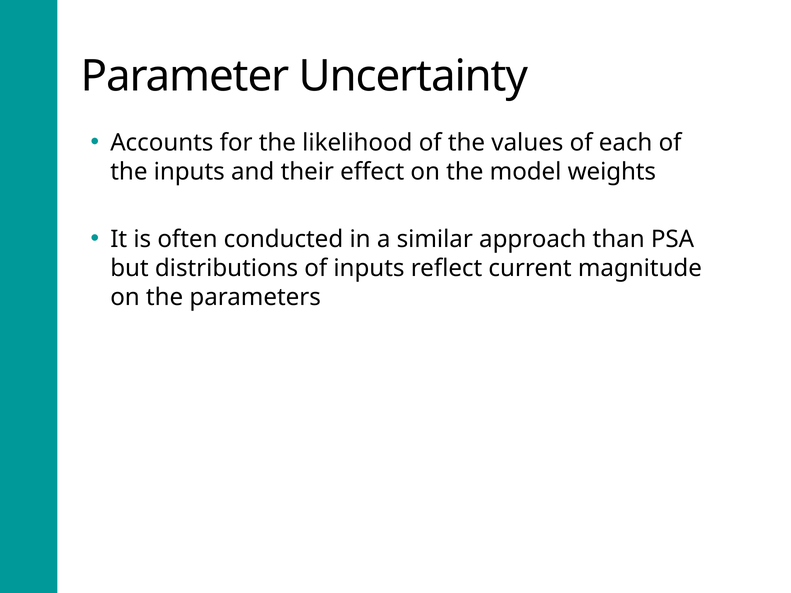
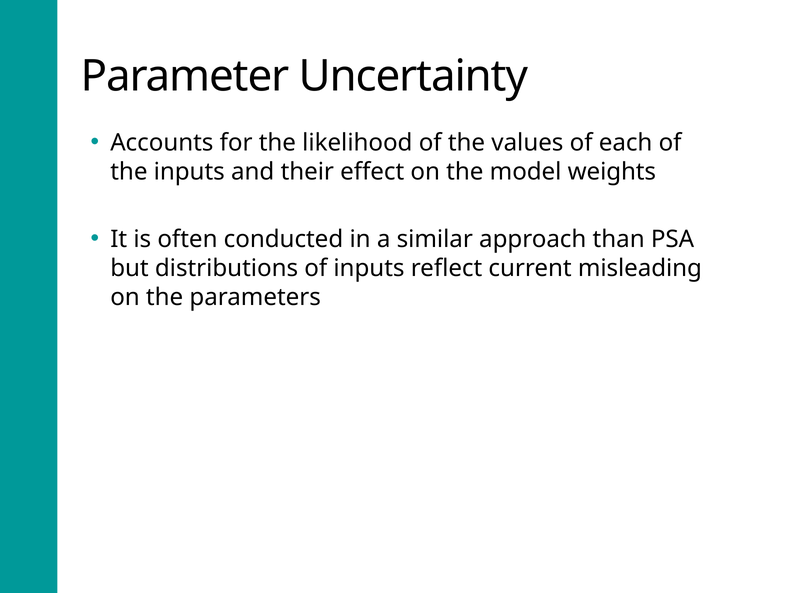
magnitude: magnitude -> misleading
